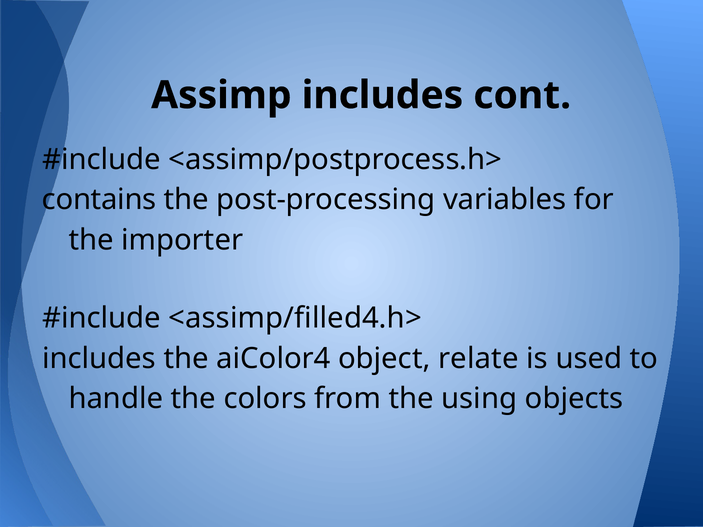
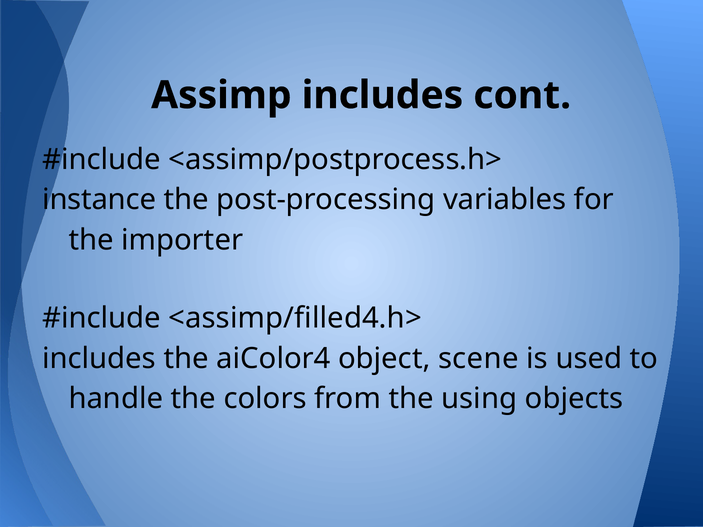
contains: contains -> instance
relate: relate -> scene
